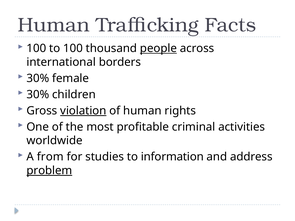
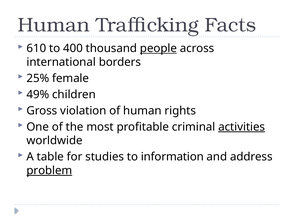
100 at (36, 48): 100 -> 610
to 100: 100 -> 400
30% at (38, 78): 30% -> 25%
30% at (38, 95): 30% -> 49%
violation underline: present -> none
activities underline: none -> present
from: from -> table
